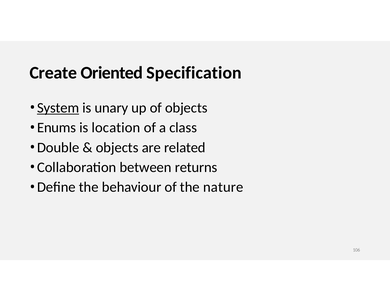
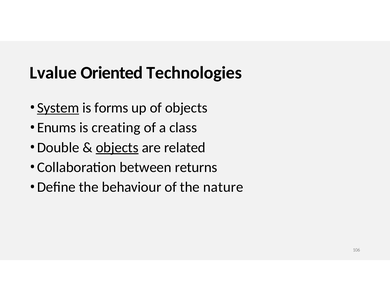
Create: Create -> Lvalue
Specification: Specification -> Technologies
unary: unary -> forms
location: location -> creating
objects at (117, 148) underline: none -> present
